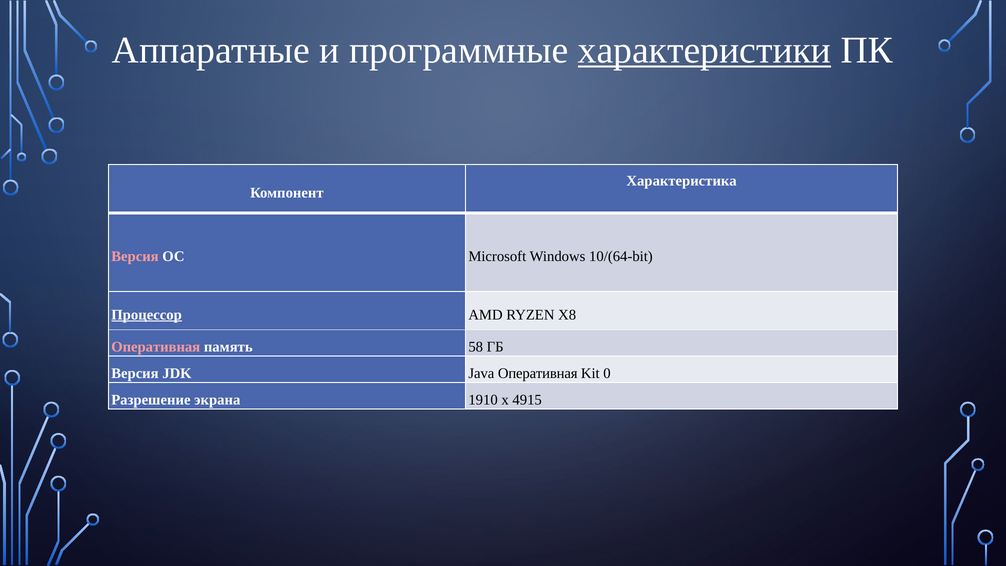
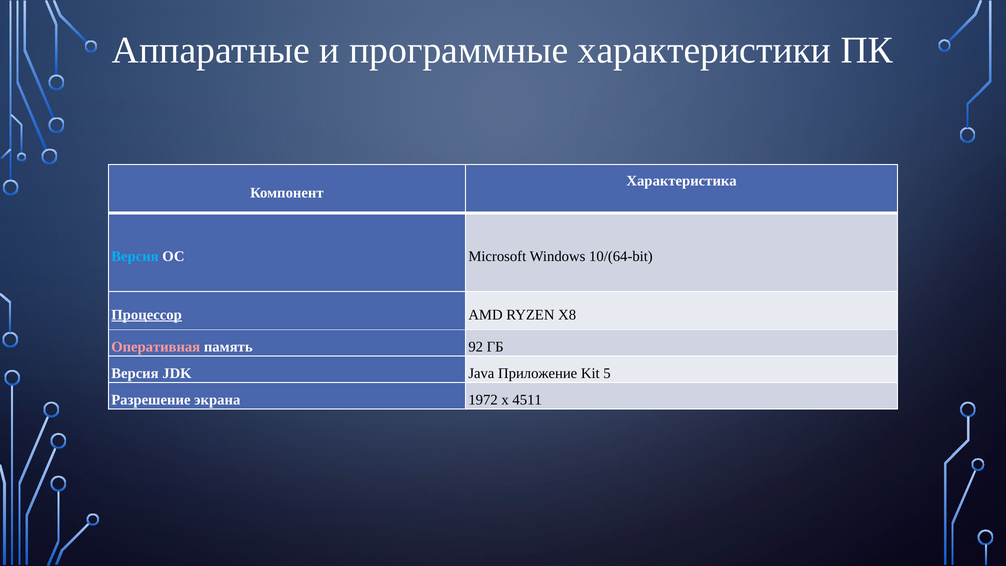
характеристики underline: present -> none
Версия at (135, 256) colour: pink -> light blue
58: 58 -> 92
Java Оперативная: Оперативная -> Приложение
0: 0 -> 5
1910: 1910 -> 1972
4915: 4915 -> 4511
